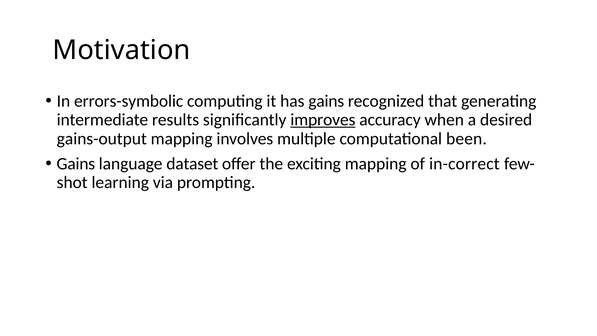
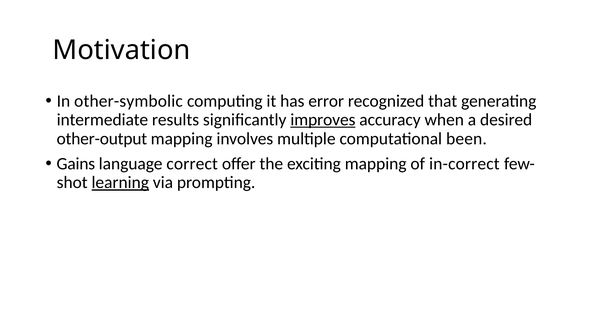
errors-symbolic: errors-symbolic -> other-symbolic
has gains: gains -> error
gains-output: gains-output -> other-output
dataset: dataset -> correct
learning underline: none -> present
